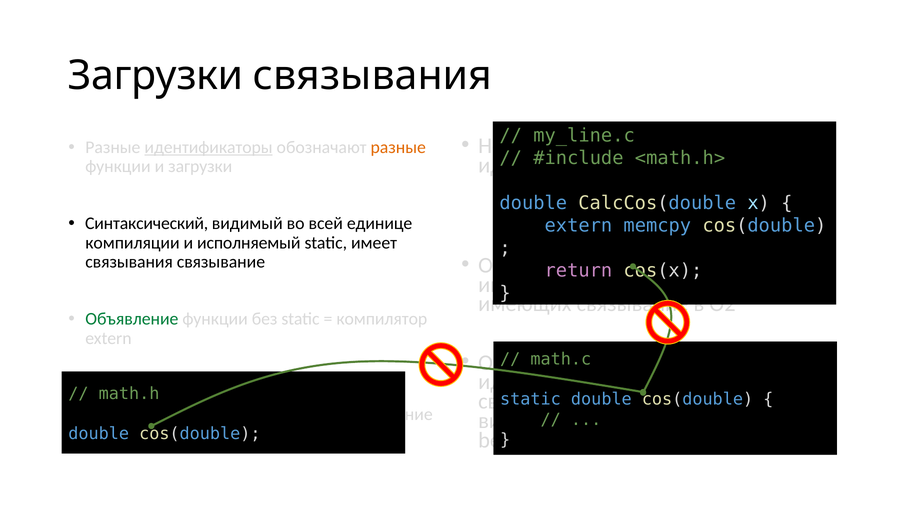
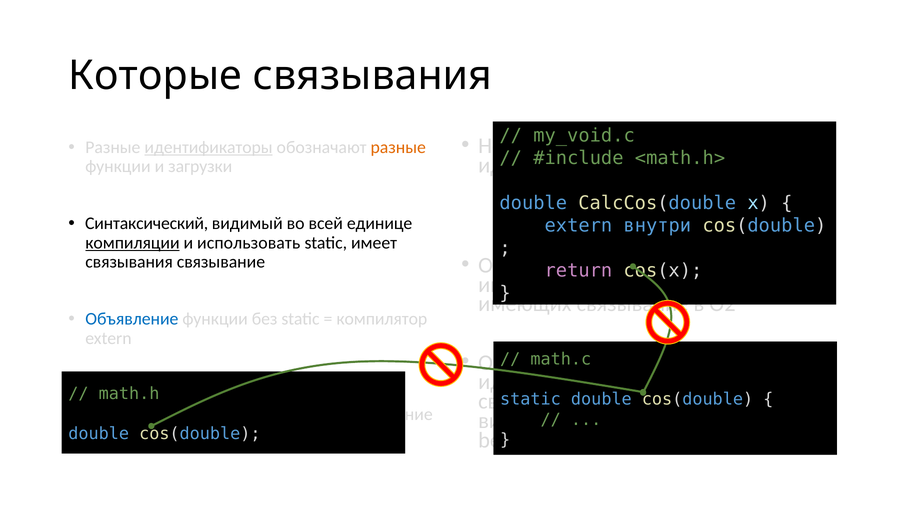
Загрузки at (156, 75): Загрузки -> Которые
my_line.c: my_line.c -> my_void.c
memcpy at (657, 226): memcpy -> внутри
компиляции at (132, 243) underline: none -> present
исполняемый: исполняемый -> использовать
Объявление at (132, 319) colour: green -> blue
